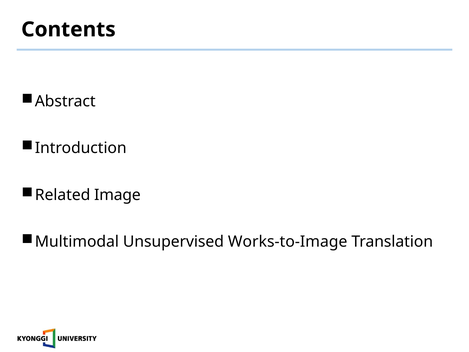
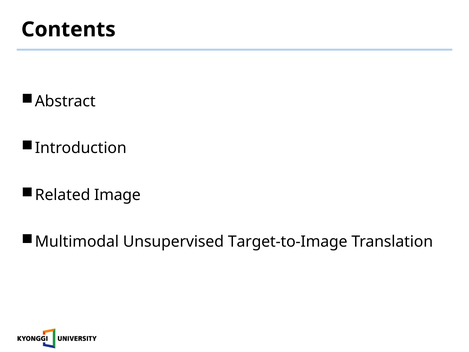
Works-to-Image: Works-to-Image -> Target-to-Image
